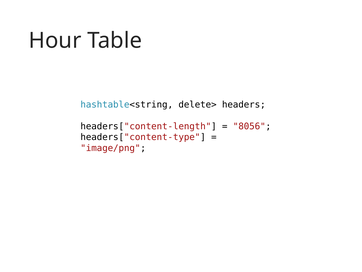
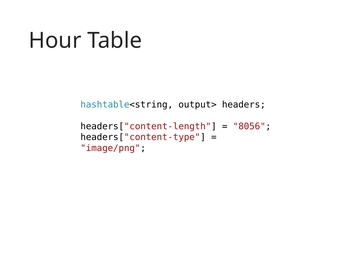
delete>: delete> -> output>
